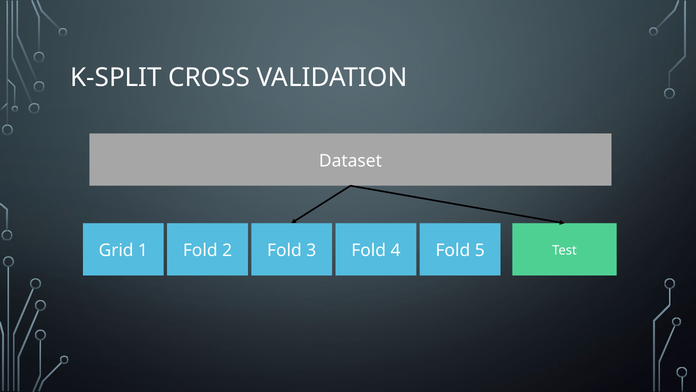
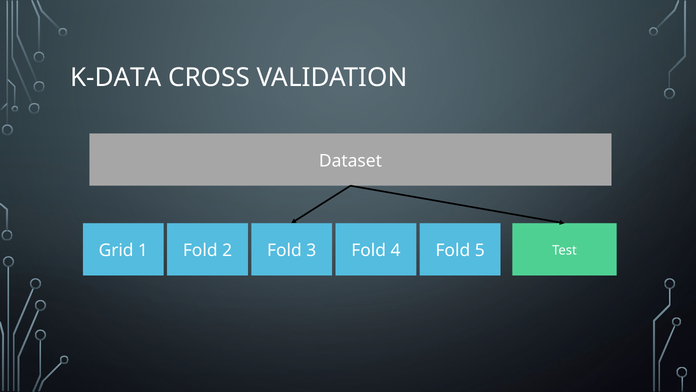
K-SPLIT: K-SPLIT -> K-DATA
